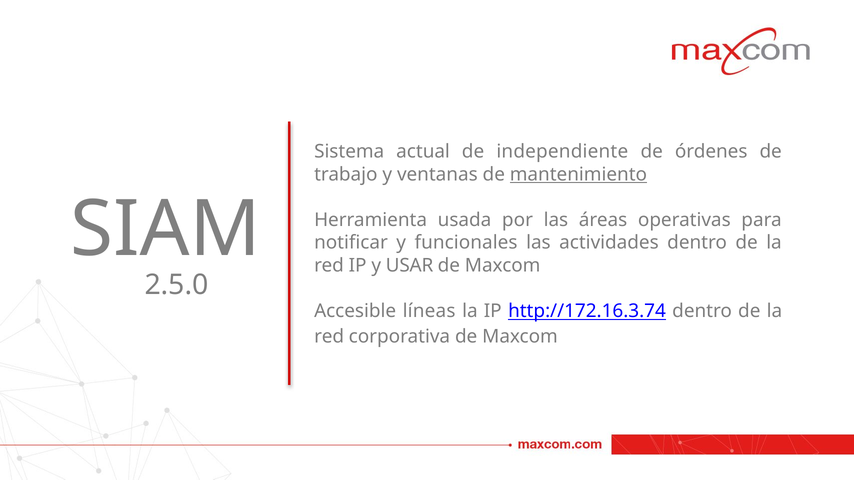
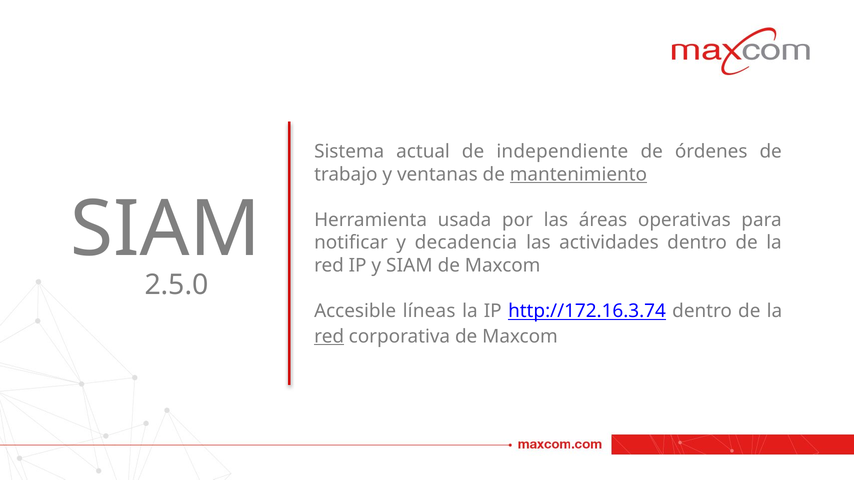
funcionales: funcionales -> decadencia
y USAR: USAR -> SIAM
red at (329, 337) underline: none -> present
